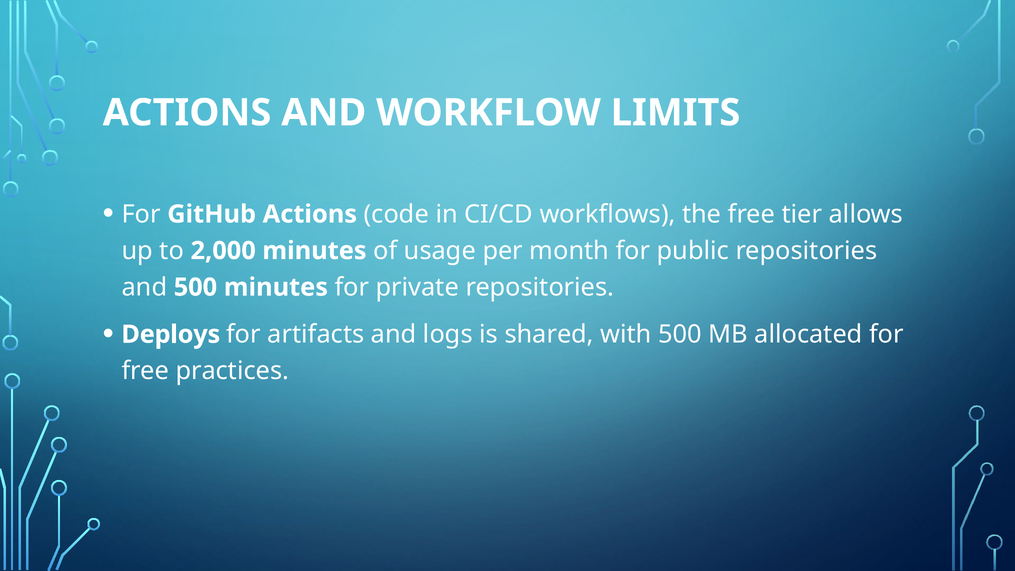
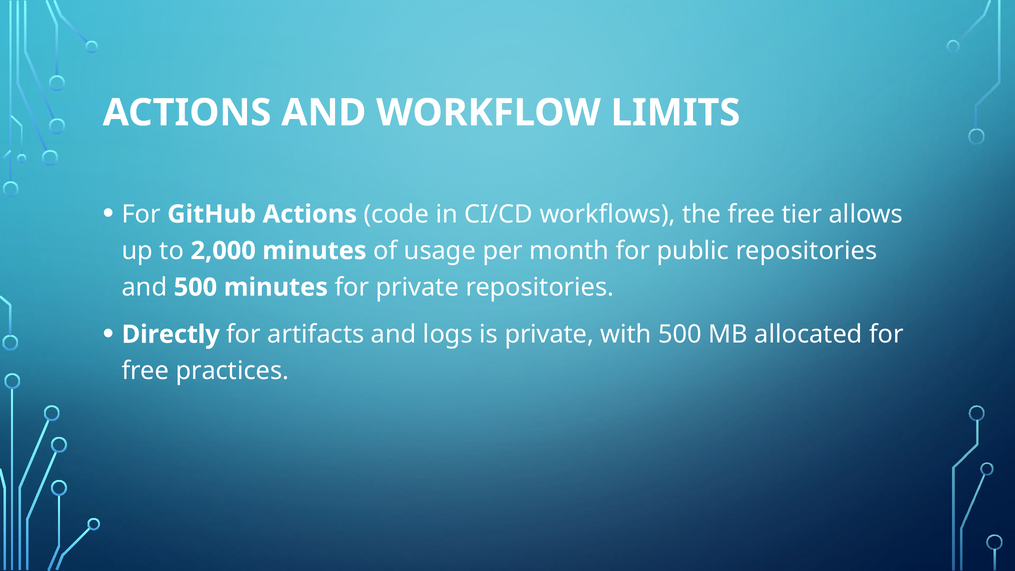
Deploys: Deploys -> Directly
is shared: shared -> private
